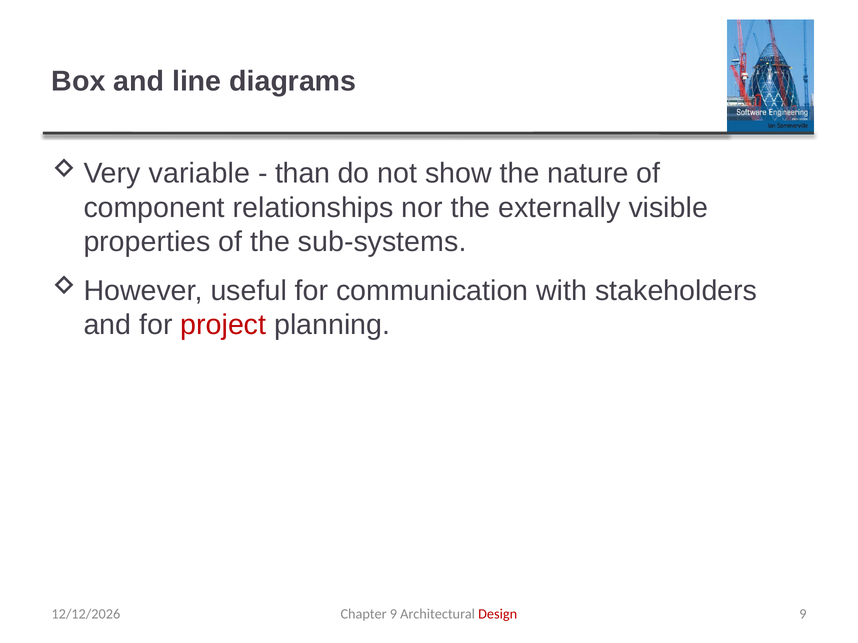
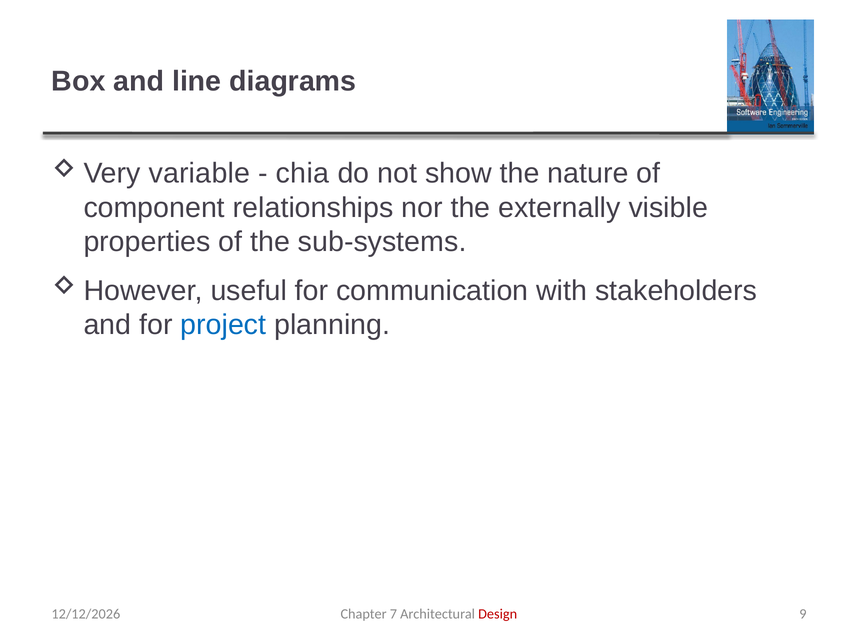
than: than -> chia
project colour: red -> blue
Chapter 9: 9 -> 7
